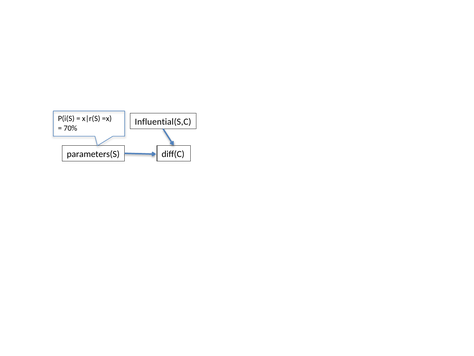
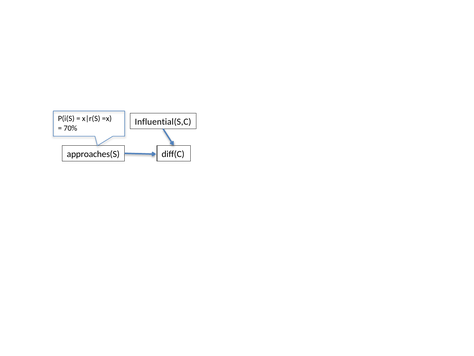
parameters(S: parameters(S -> approaches(S
